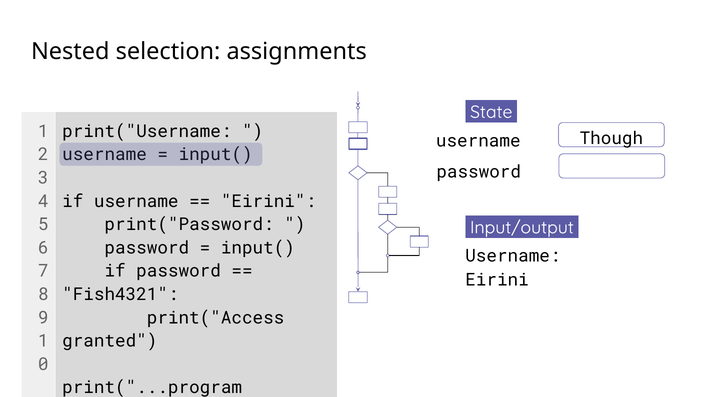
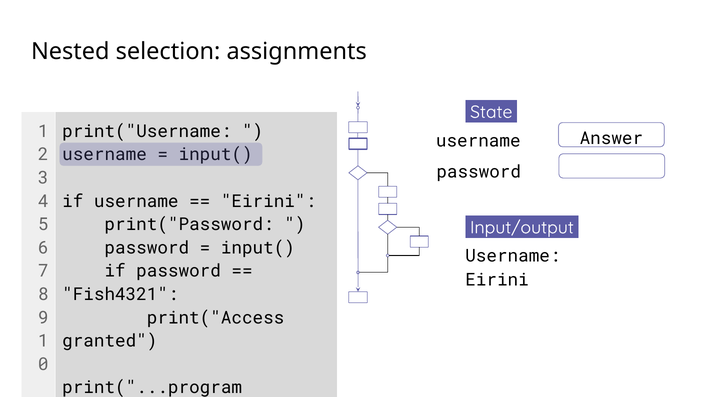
Though: Though -> Answer
